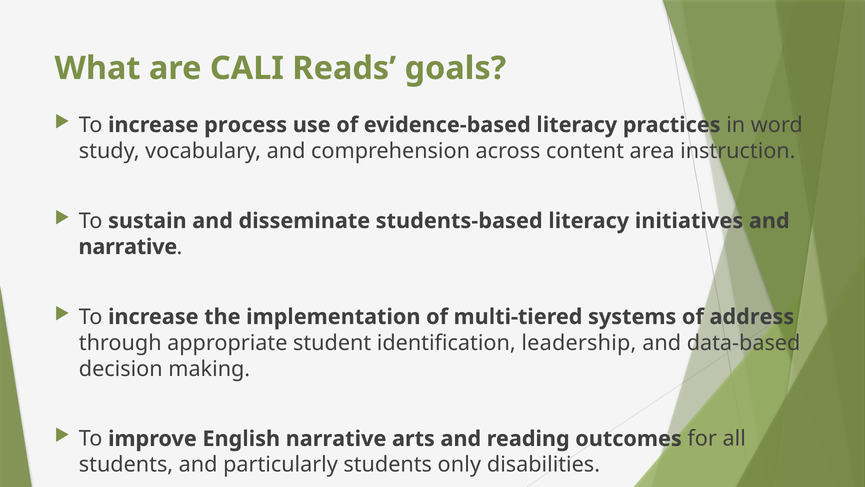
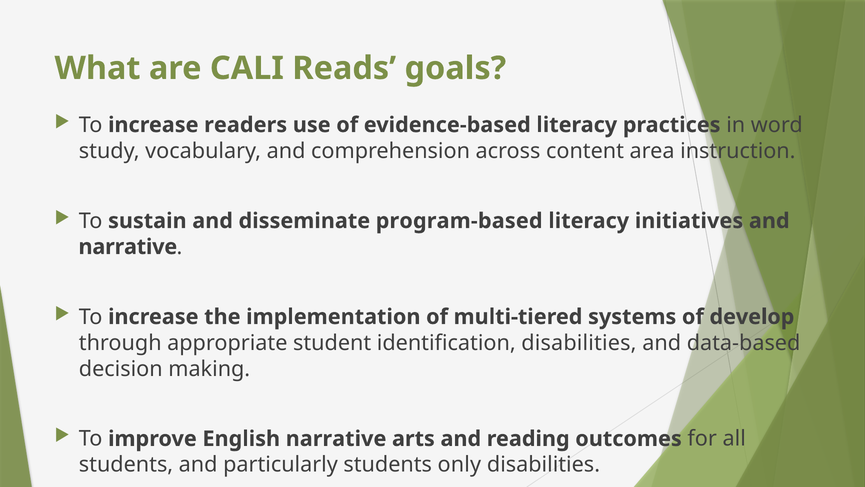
process: process -> readers
students-based: students-based -> program-based
address: address -> develop
identification leadership: leadership -> disabilities
